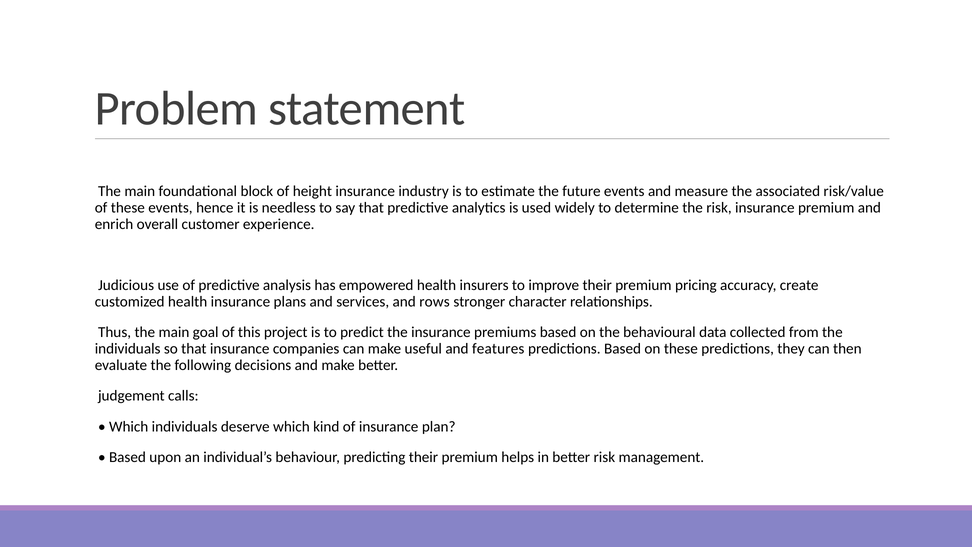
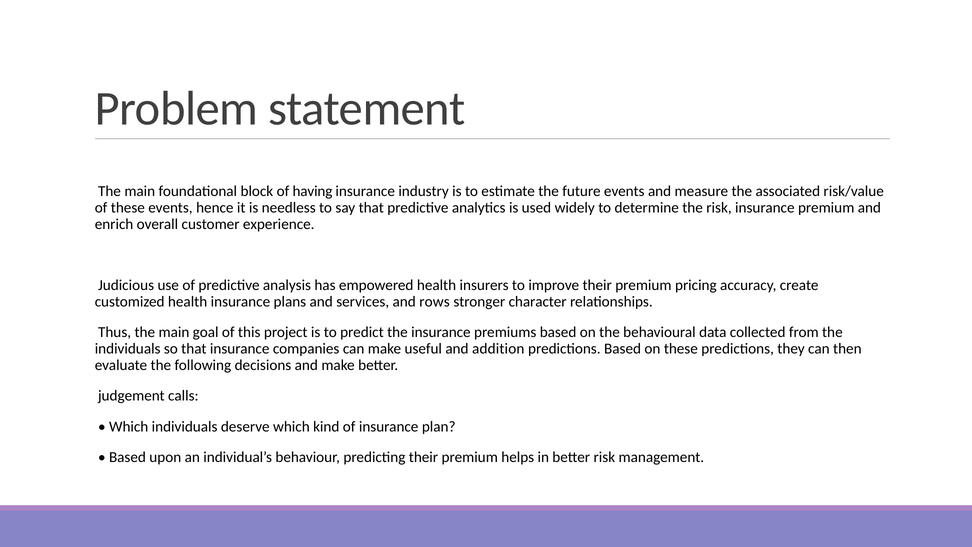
height: height -> having
features: features -> addition
